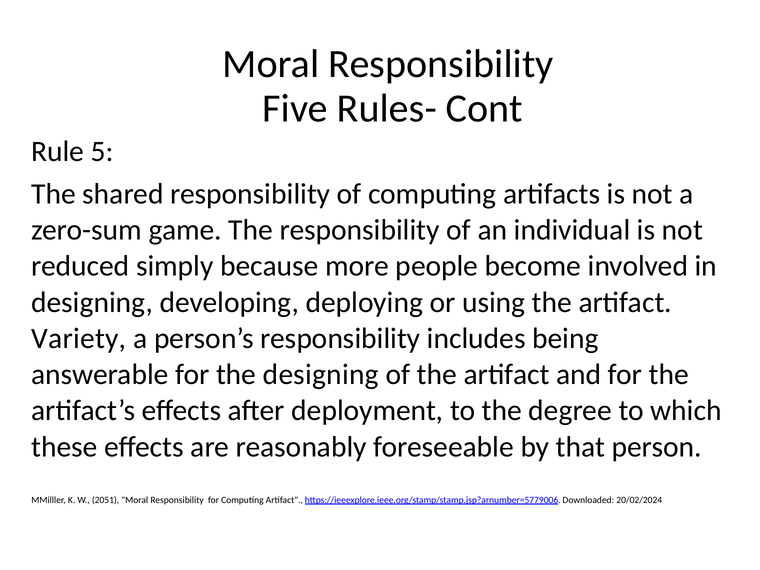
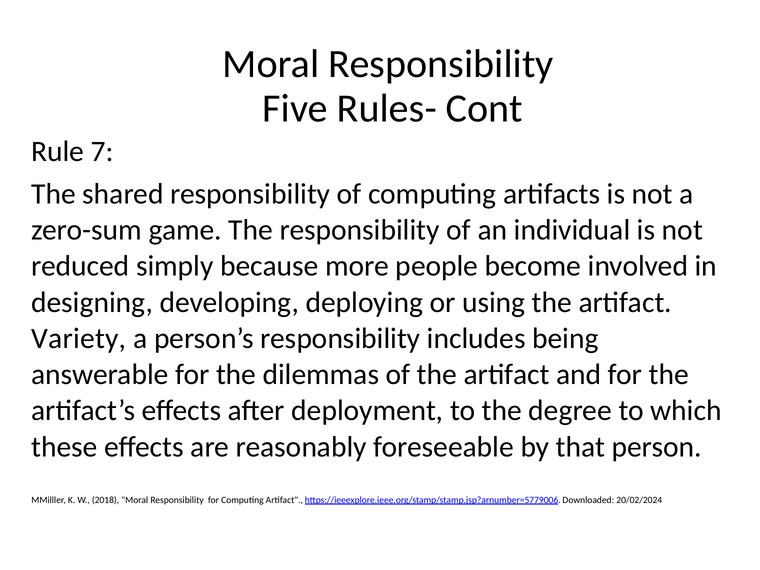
5: 5 -> 7
the designing: designing -> dilemmas
2051: 2051 -> 2018
